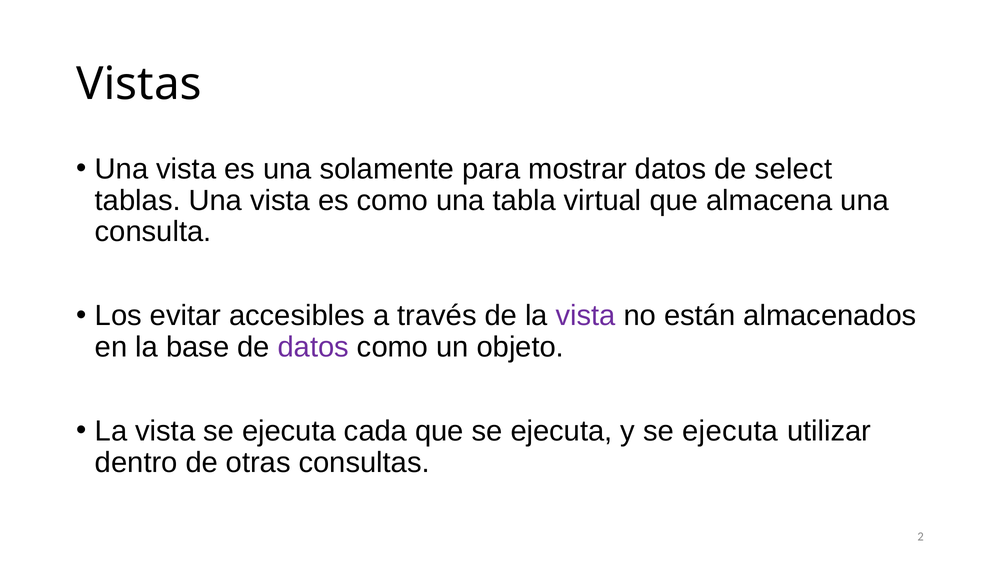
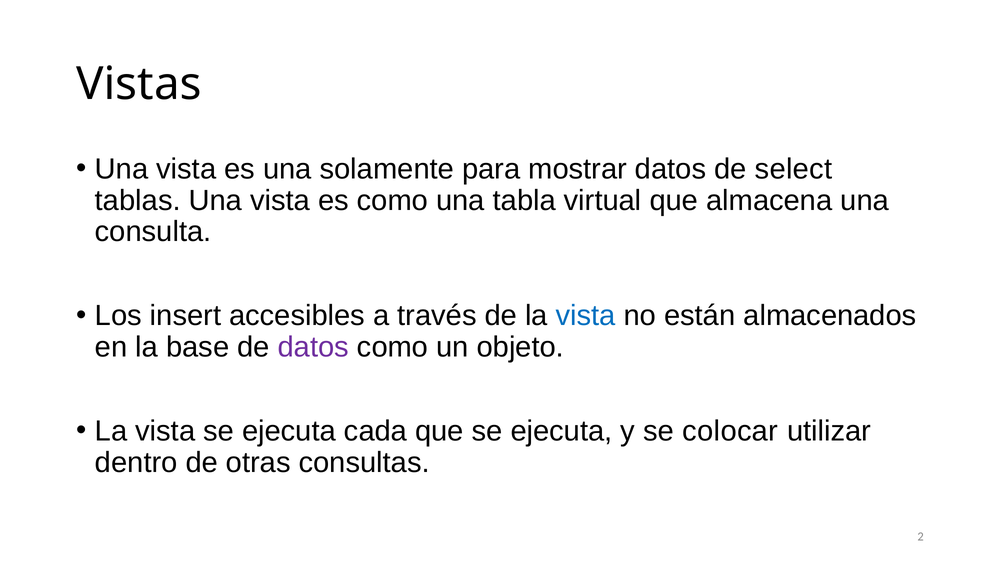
evitar: evitar -> insert
vista at (586, 316) colour: purple -> blue
y se ejecuta: ejecuta -> colocar
